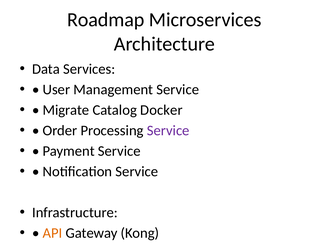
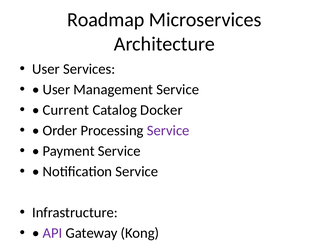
Data at (46, 69): Data -> User
Migrate: Migrate -> Current
API colour: orange -> purple
